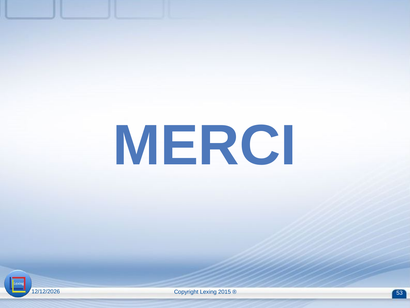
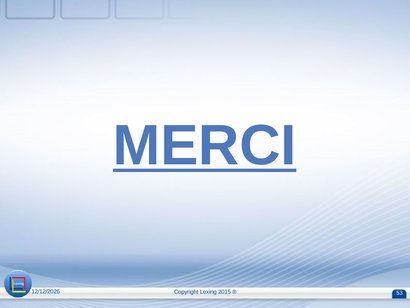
MERCI underline: none -> present
